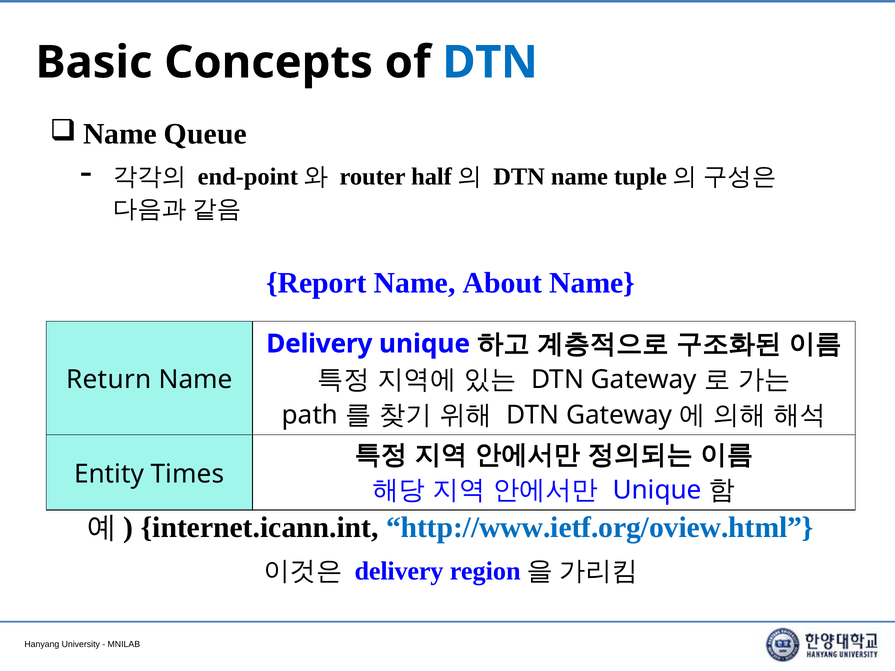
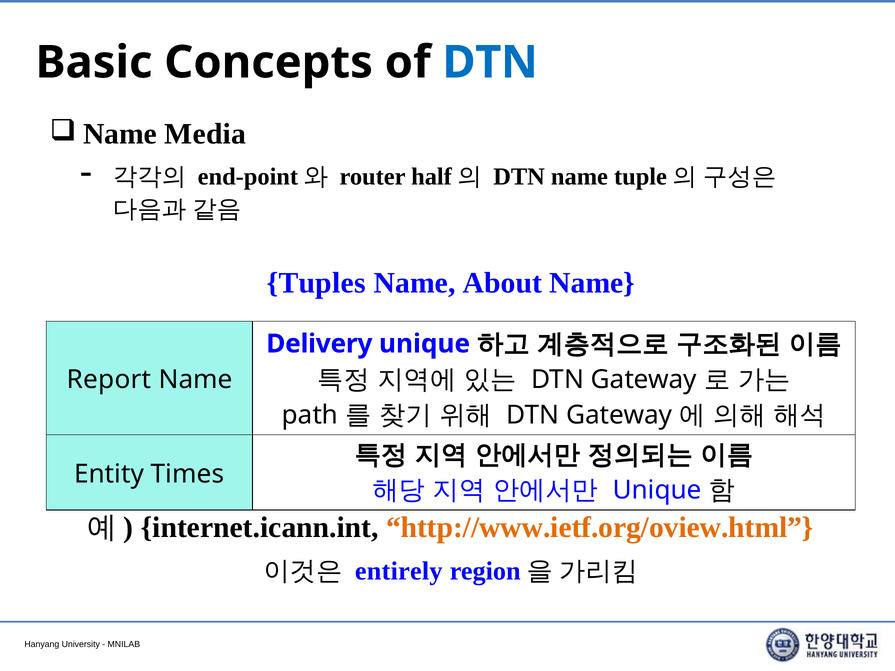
Queue: Queue -> Media
Report: Report -> Tuples
Return: Return -> Report
http://www.ietf.org/oview.html colour: blue -> orange
delivery at (399, 571): delivery -> entirely
